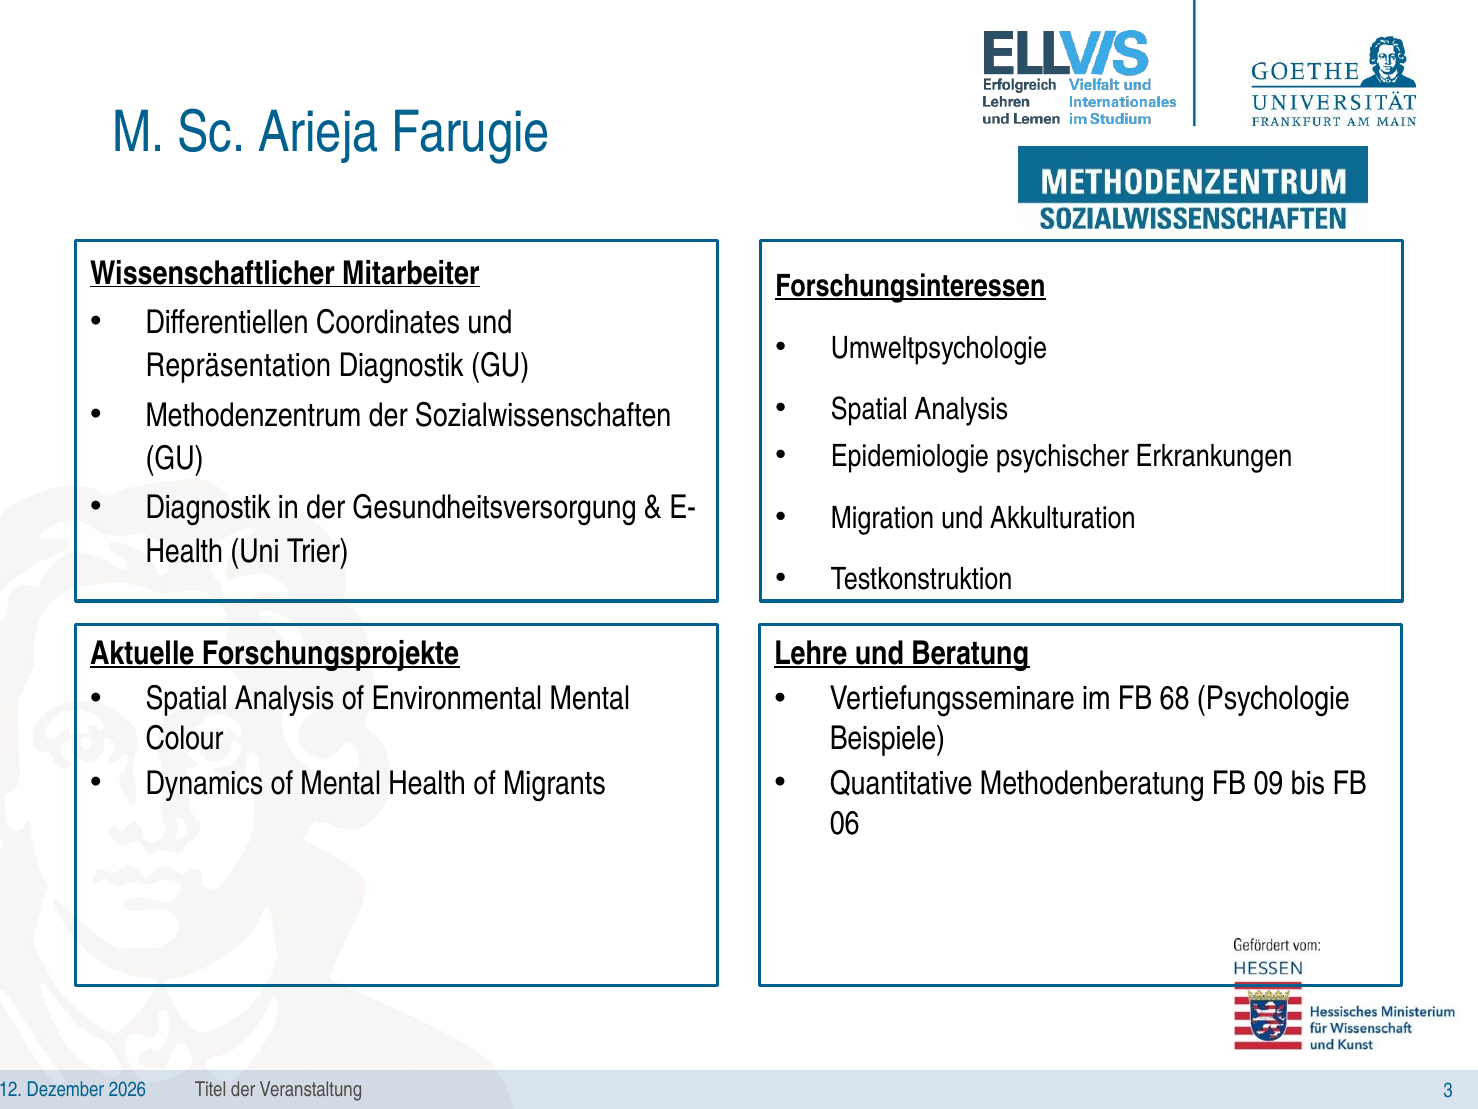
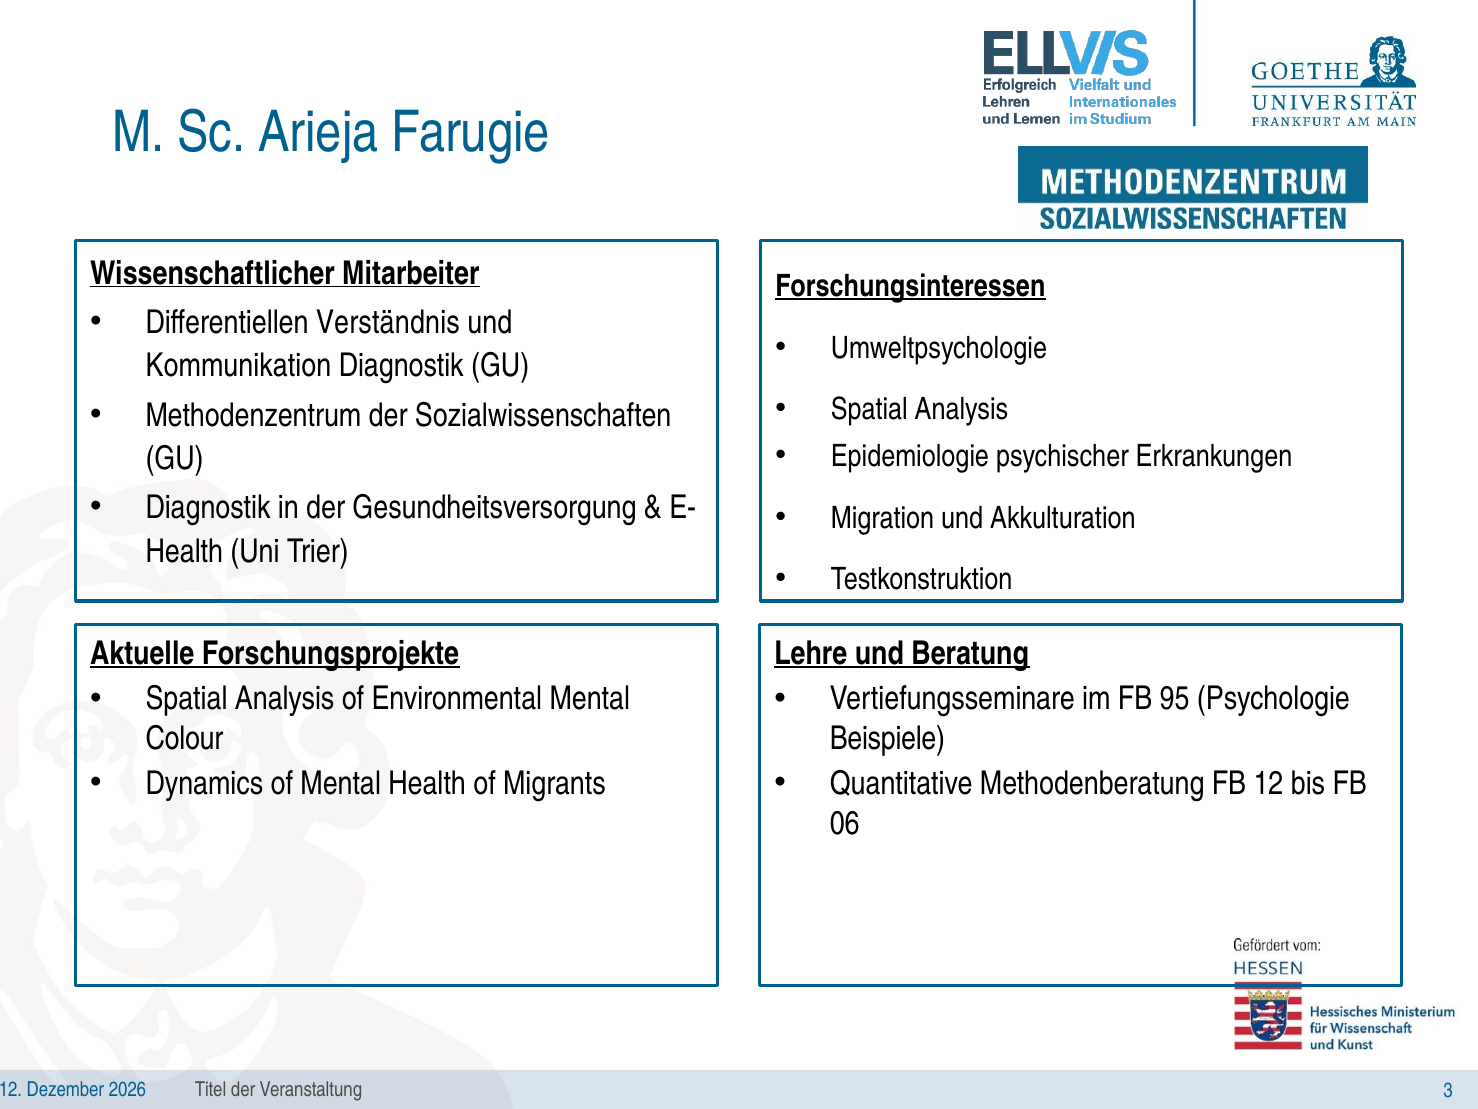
Coordinates: Coordinates -> Verständnis
Repräsentation: Repräsentation -> Kommunikation
68: 68 -> 95
FB 09: 09 -> 12
